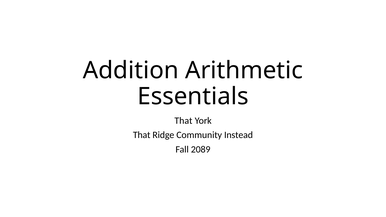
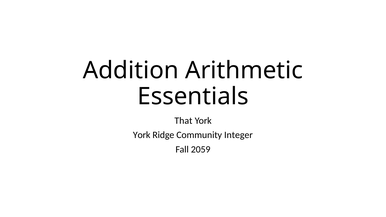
That at (142, 135): That -> York
Instead: Instead -> Integer
2089: 2089 -> 2059
